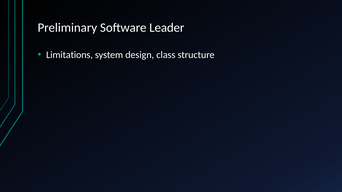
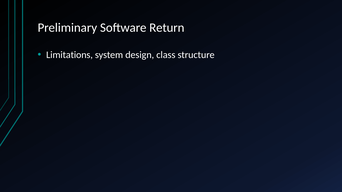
Leader: Leader -> Return
